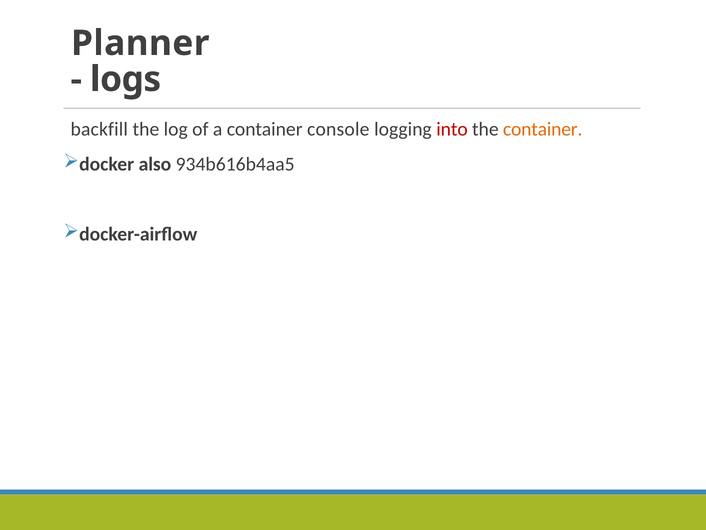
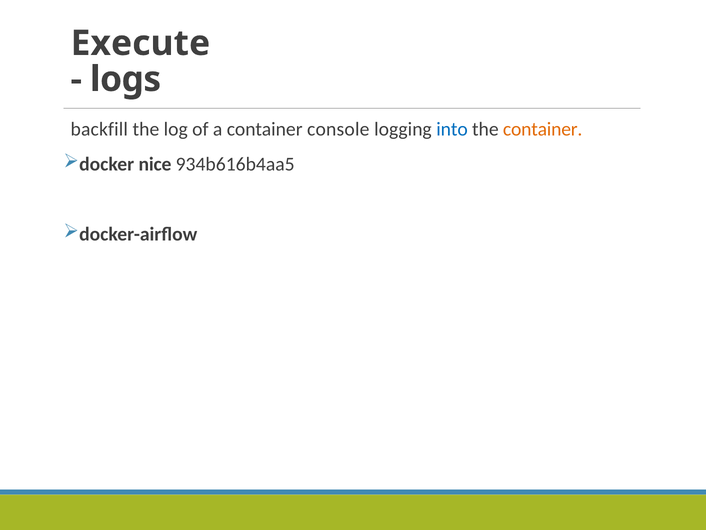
Planner: Planner -> Execute
into colour: red -> blue
also: also -> nice
